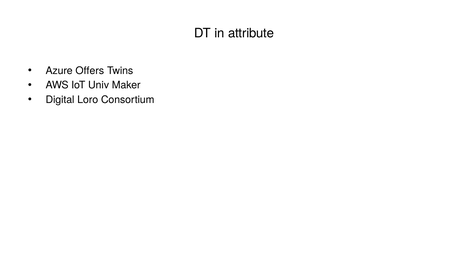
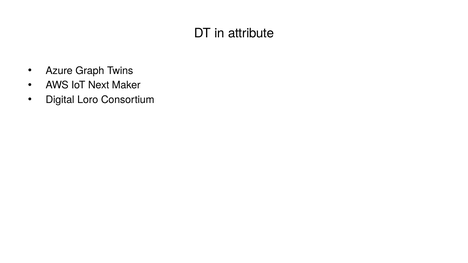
Offers: Offers -> Graph
Univ: Univ -> Next
